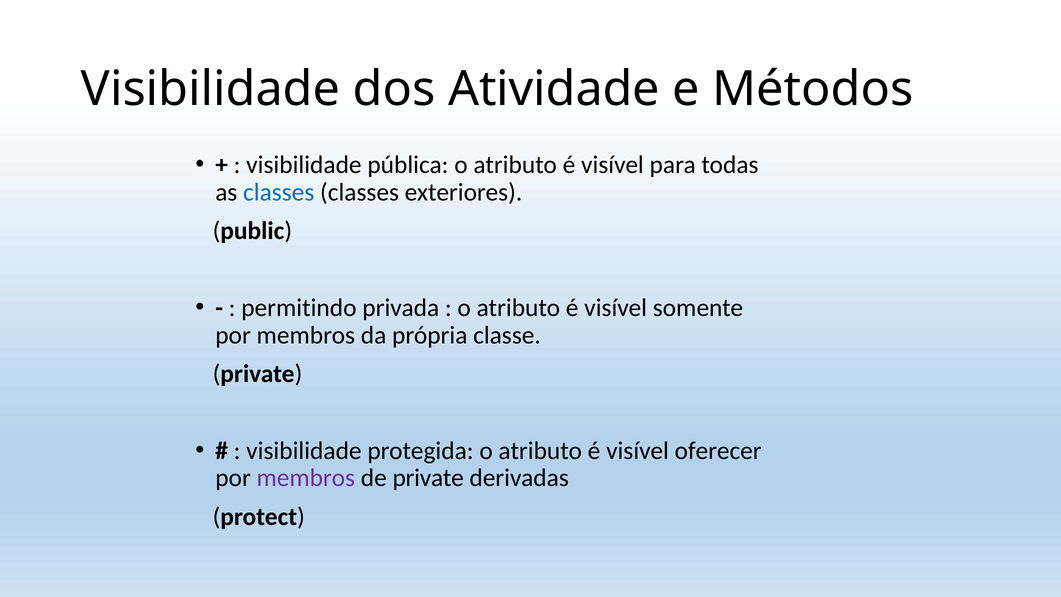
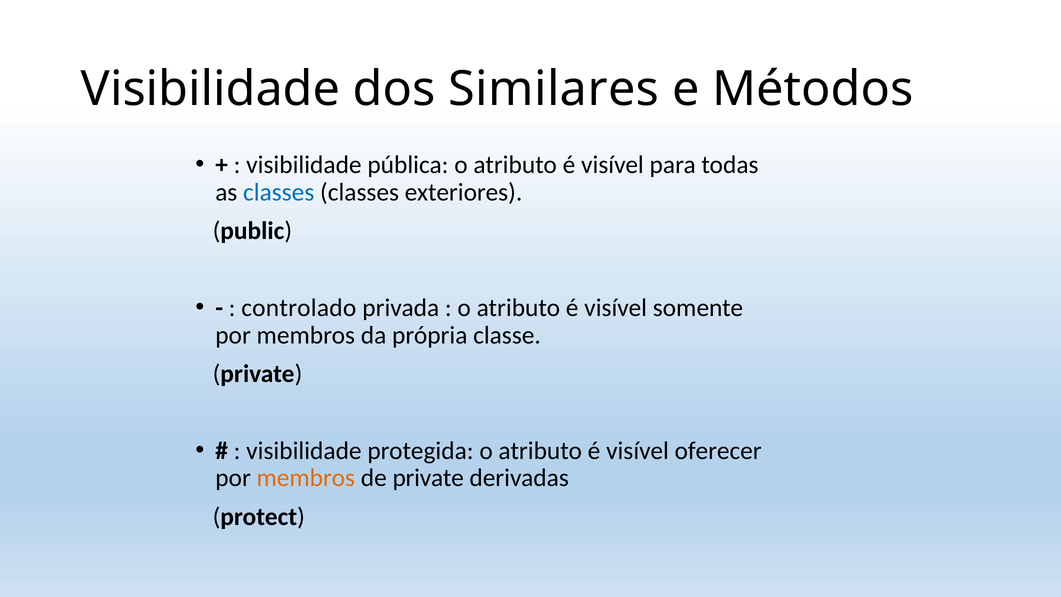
Atividade: Atividade -> Similares
permitindo: permitindo -> controlado
membros at (306, 478) colour: purple -> orange
